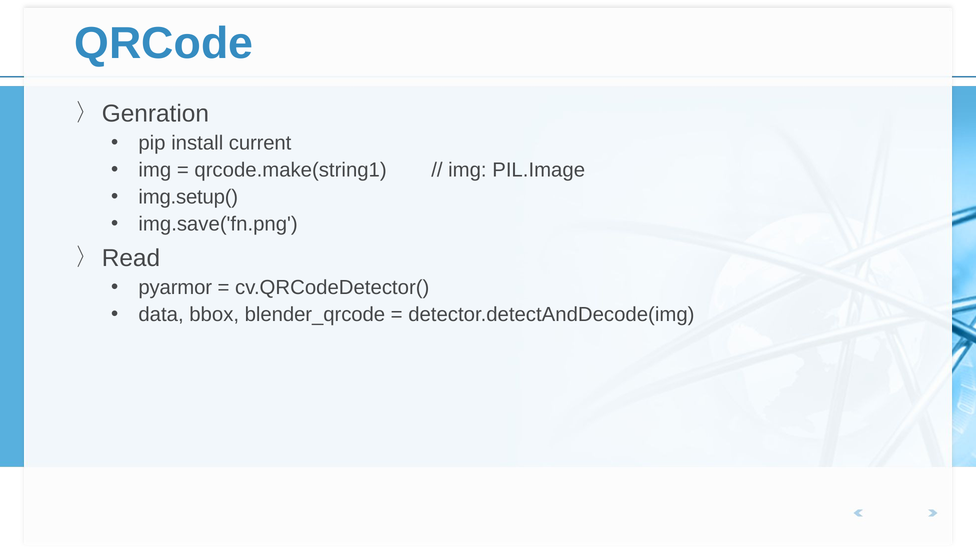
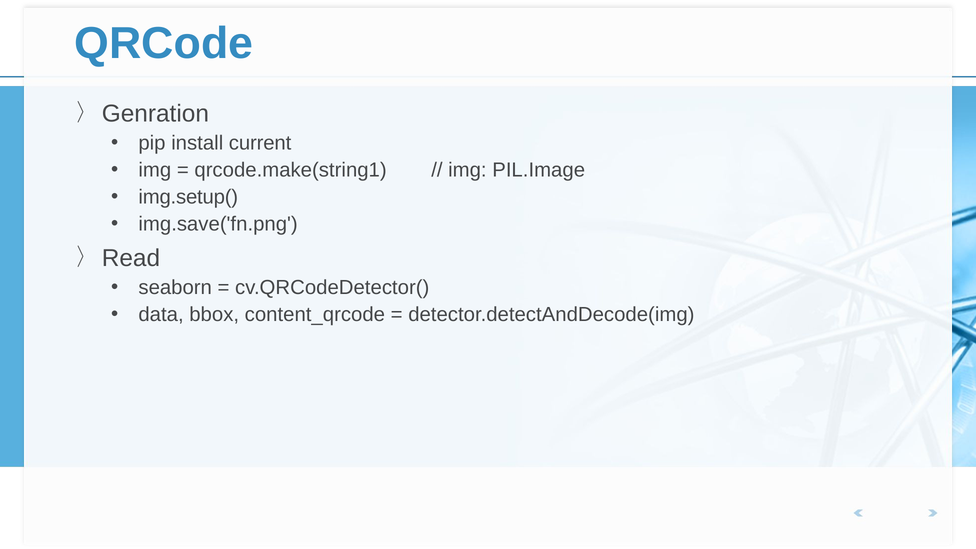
pyarmor: pyarmor -> seaborn
blender_qrcode: blender_qrcode -> content_qrcode
